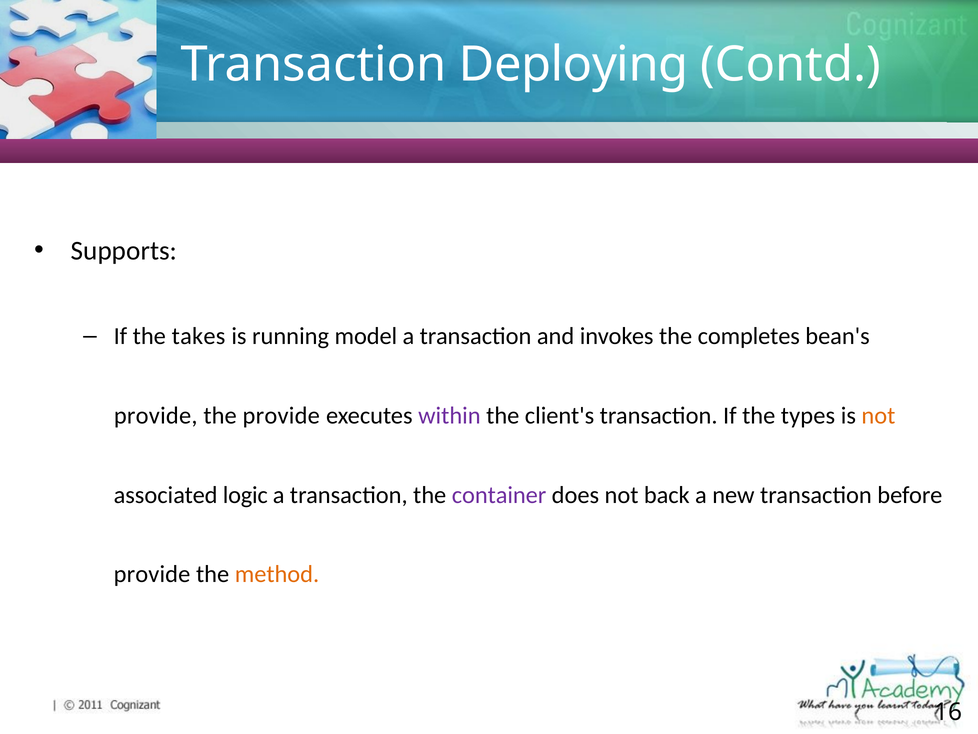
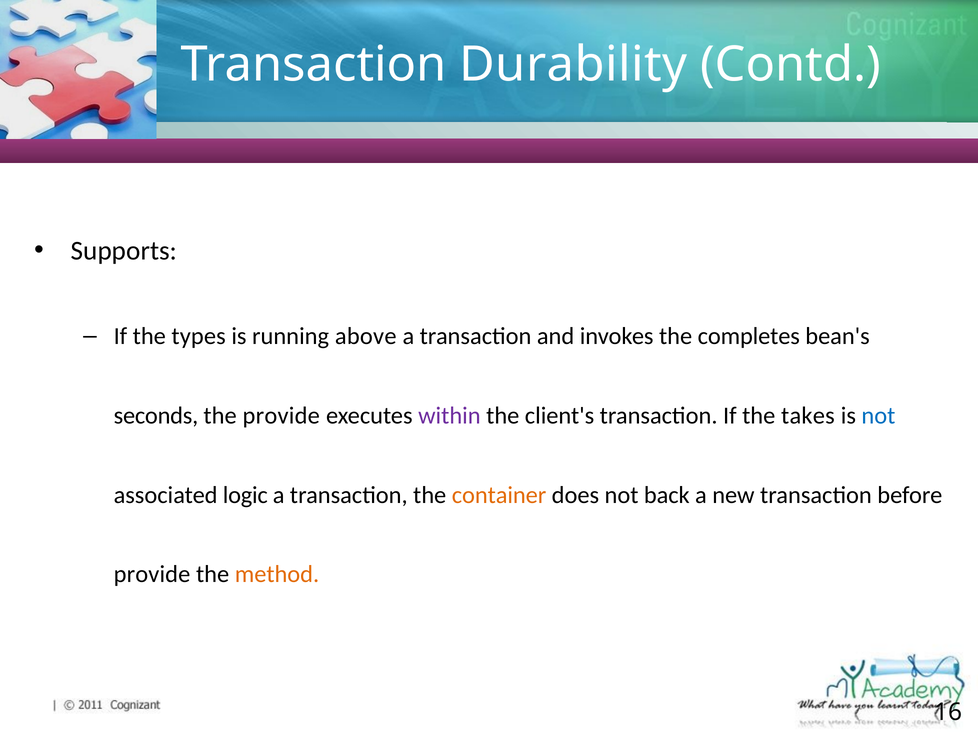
Deploying: Deploying -> Durability
takes: takes -> types
model: model -> above
provide at (156, 415): provide -> seconds
types: types -> takes
not at (878, 415) colour: orange -> blue
container colour: purple -> orange
